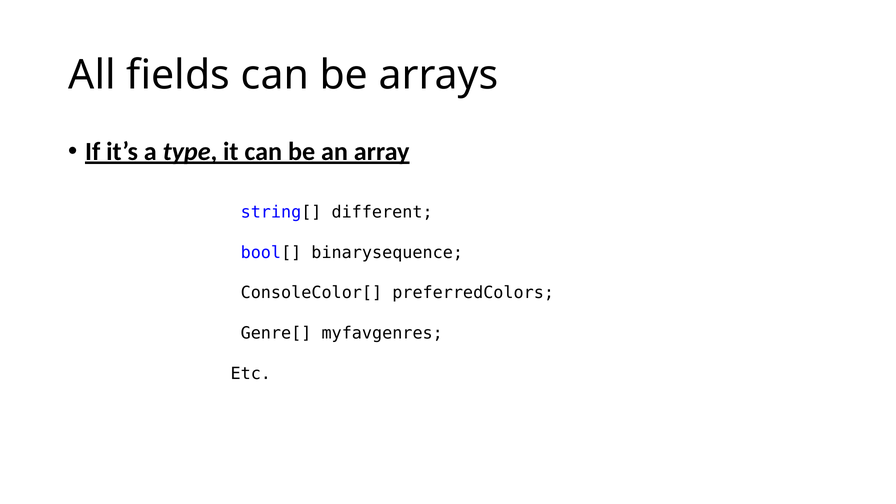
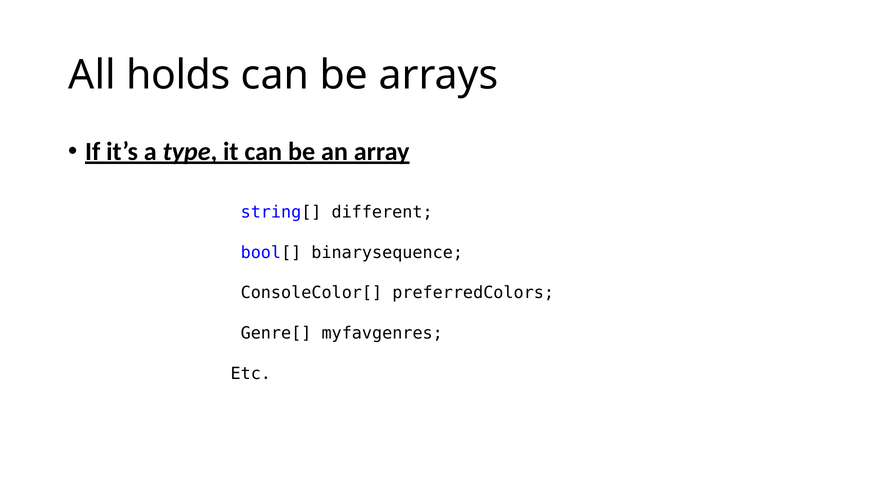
fields: fields -> holds
